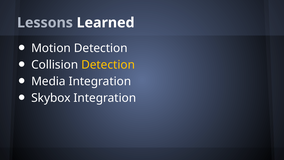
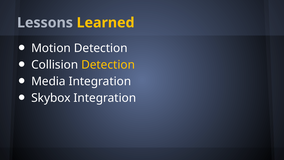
Learned colour: white -> yellow
